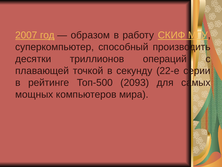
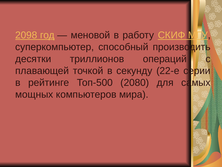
2007: 2007 -> 2098
образом: образом -> меновой
2093: 2093 -> 2080
